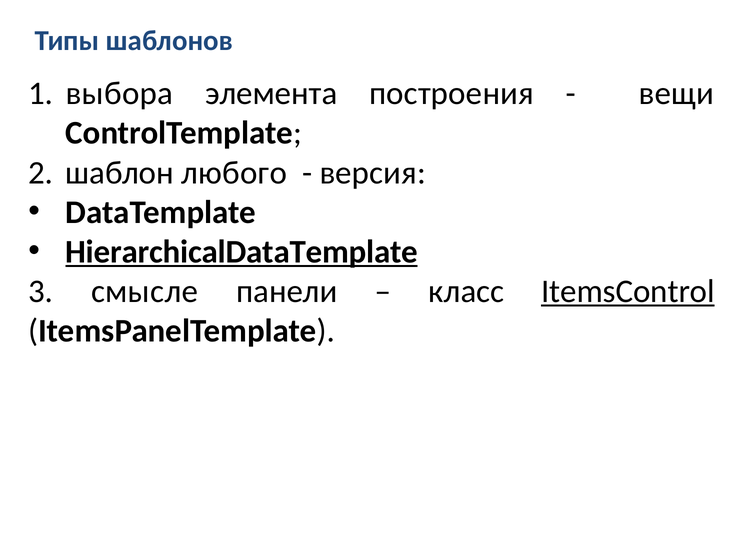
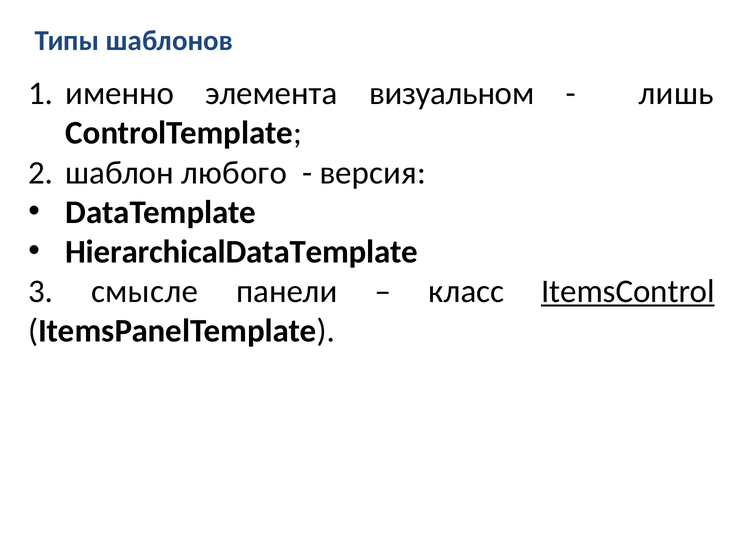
выбора: выбора -> именно
построения: построения -> визуальном
вещи: вещи -> лишь
HierarchicalDataTemplate underline: present -> none
